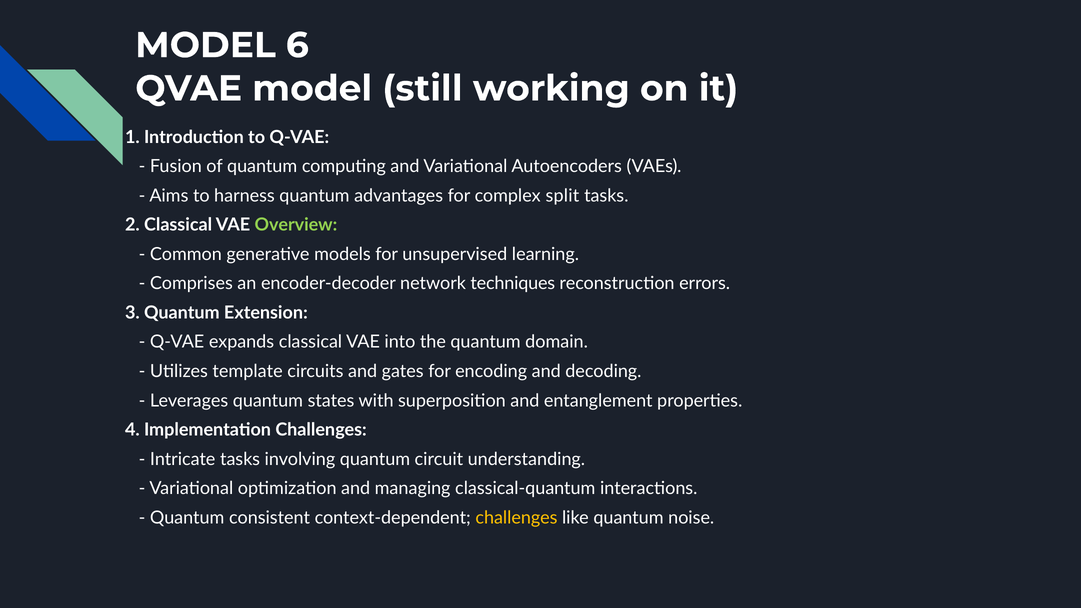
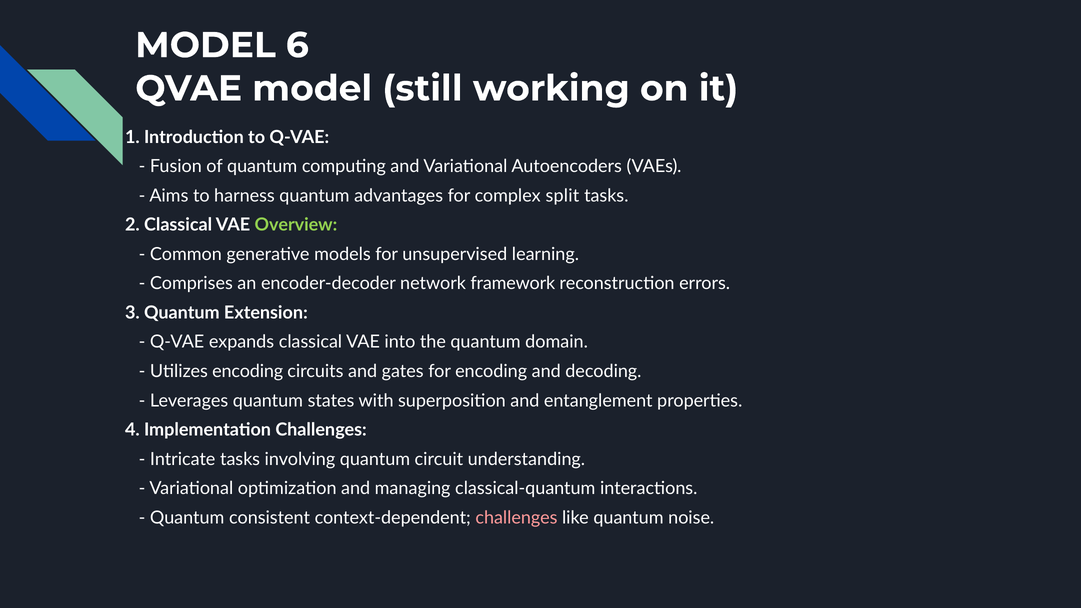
techniques: techniques -> framework
Utilizes template: template -> encoding
challenges at (516, 518) colour: yellow -> pink
